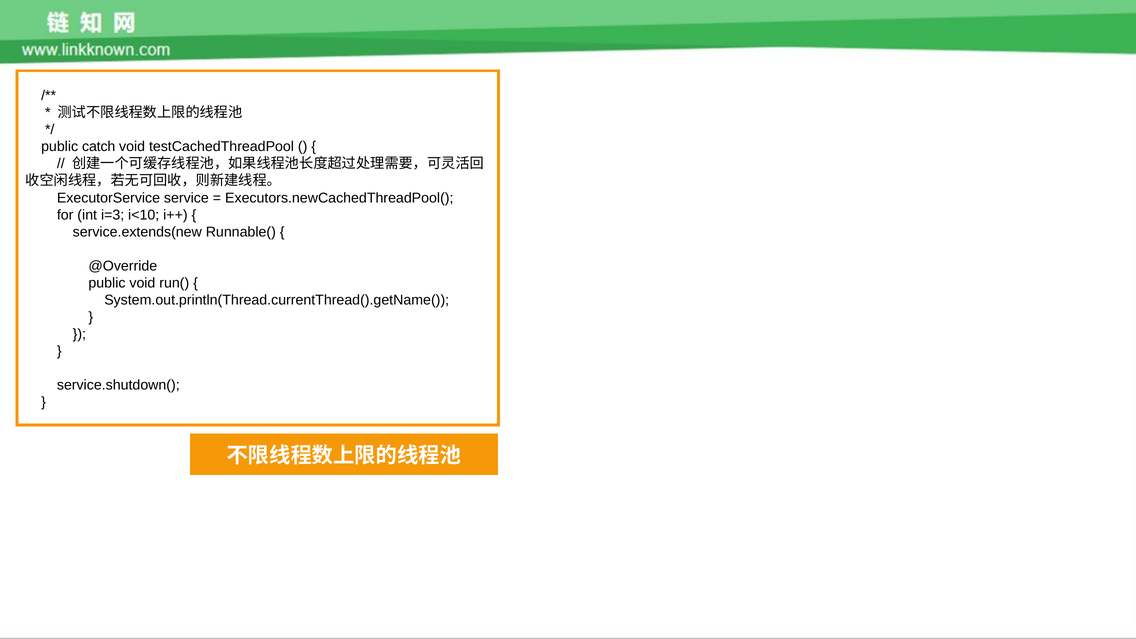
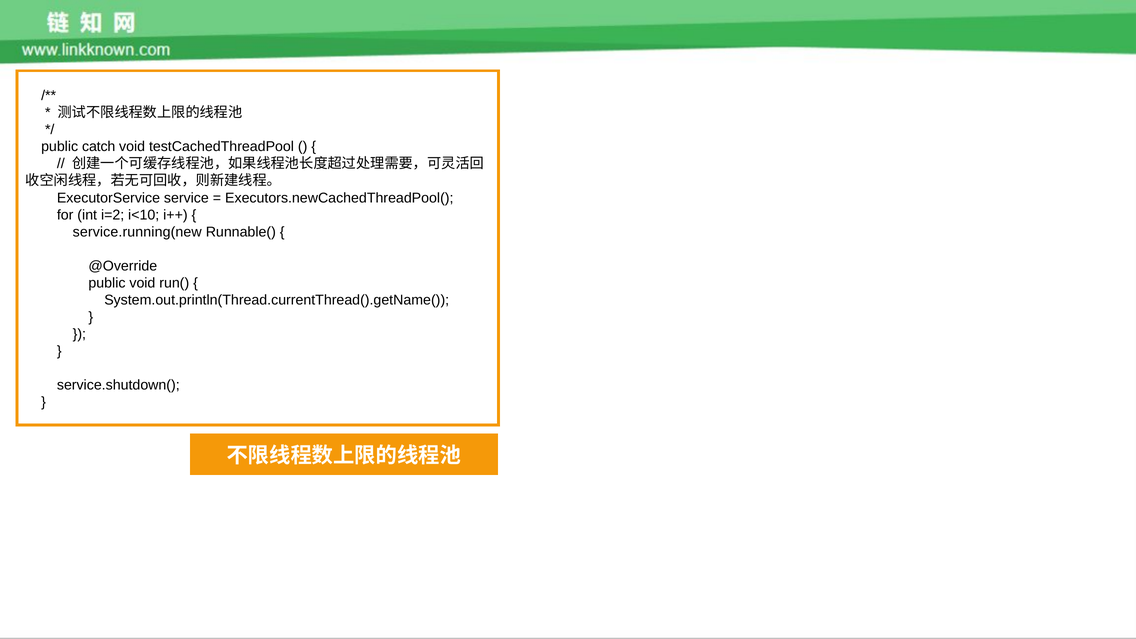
i=3: i=3 -> i=2
service.extends(new: service.extends(new -> service.running(new
